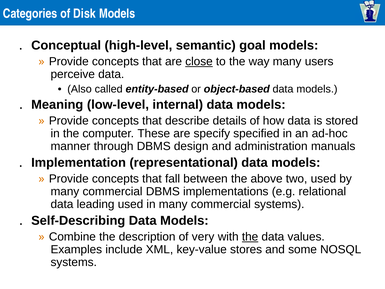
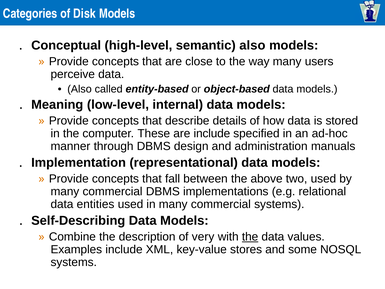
semantic goal: goal -> also
close underline: present -> none
are specify: specify -> include
leading: leading -> entities
